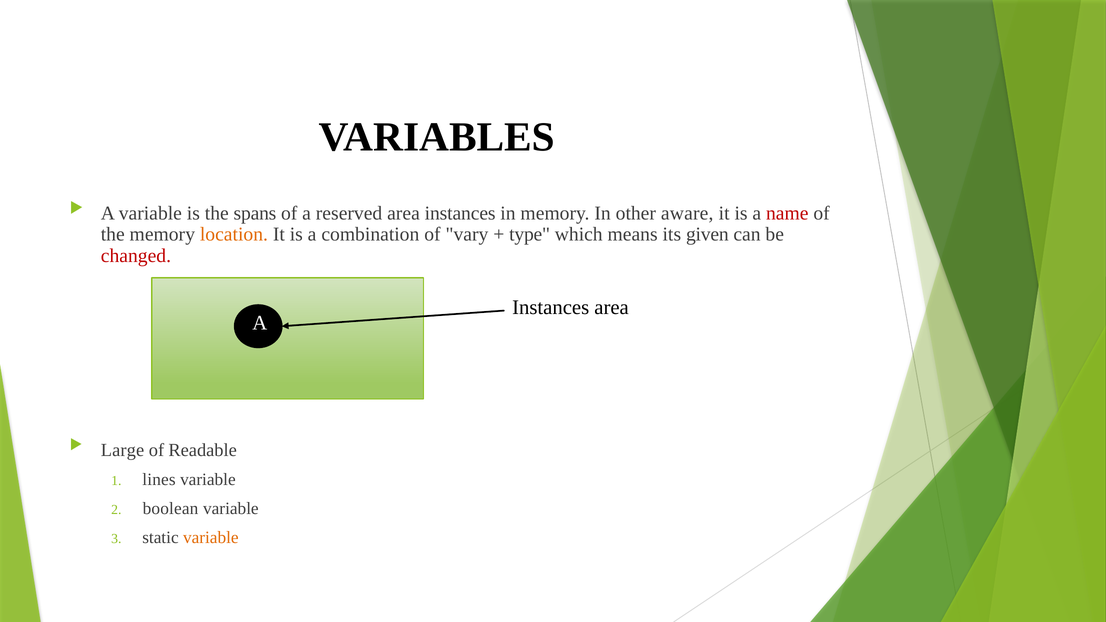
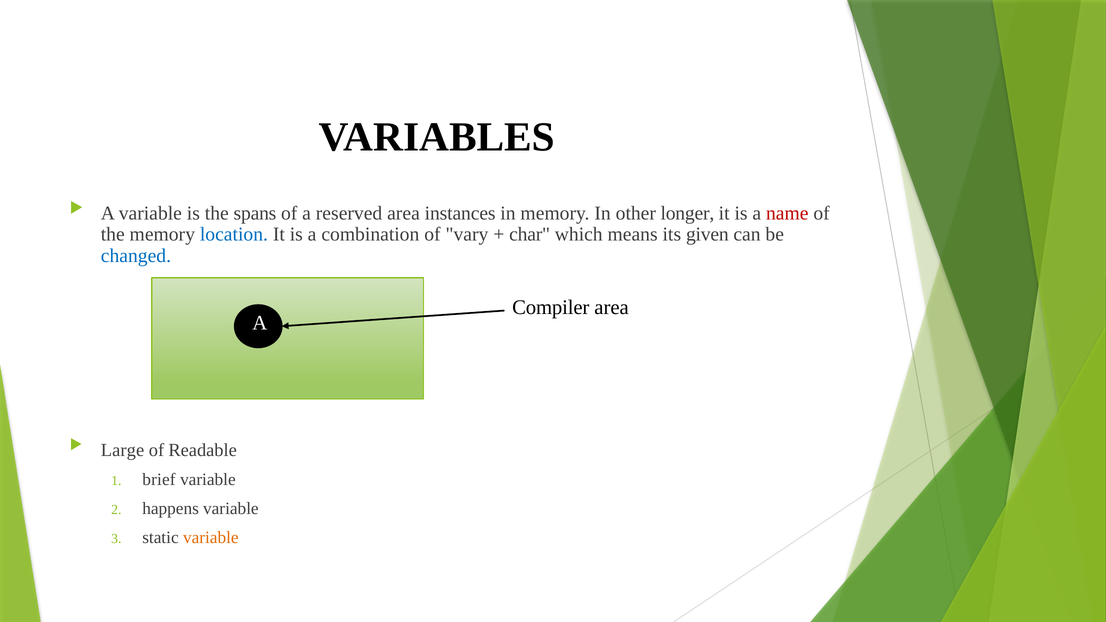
aware: aware -> longer
location colour: orange -> blue
type: type -> char
changed colour: red -> blue
Instances at (551, 307): Instances -> Compiler
lines: lines -> brief
boolean: boolean -> happens
